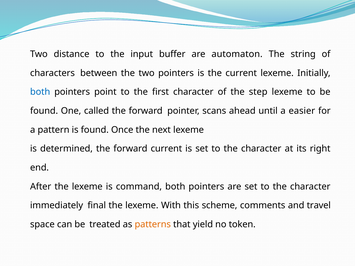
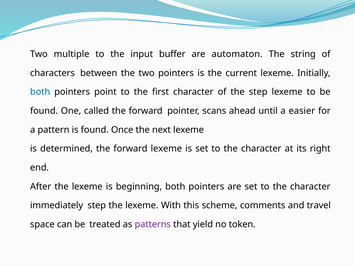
distance: distance -> multiple
forward current: current -> lexeme
command: command -> beginning
immediately final: final -> step
patterns colour: orange -> purple
